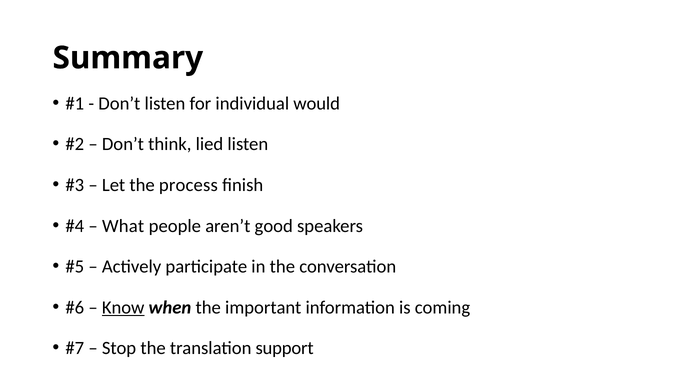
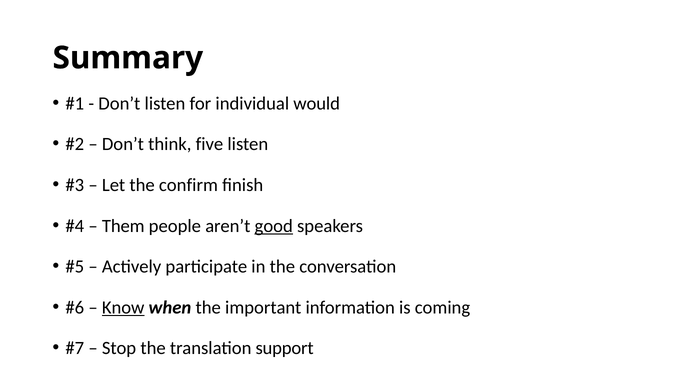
lied: lied -> five
process: process -> confirm
What: What -> Them
good underline: none -> present
